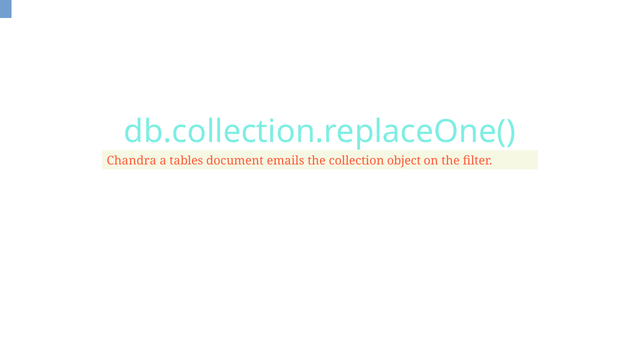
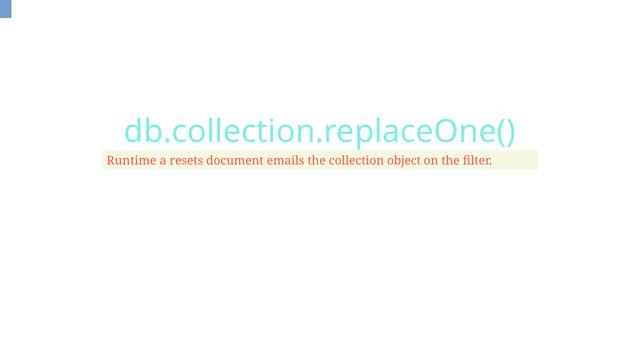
Chandra: Chandra -> Runtime
tables: tables -> resets
